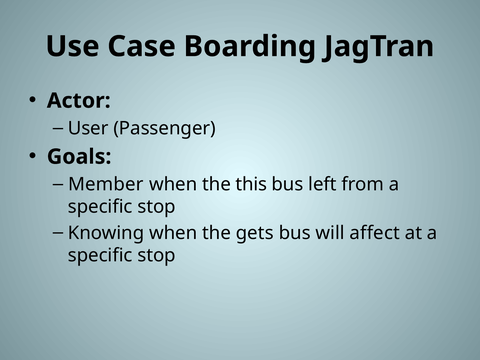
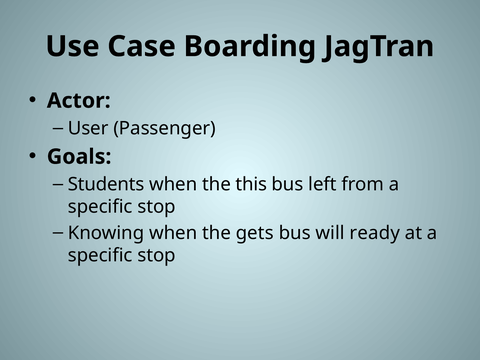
Member: Member -> Students
affect: affect -> ready
